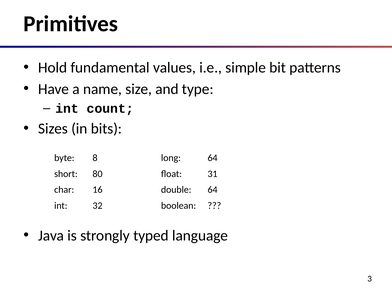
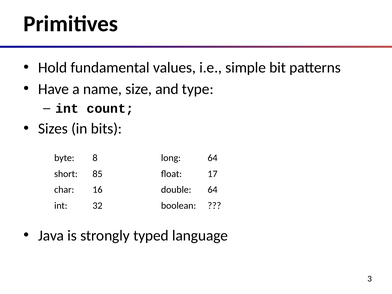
80: 80 -> 85
31: 31 -> 17
